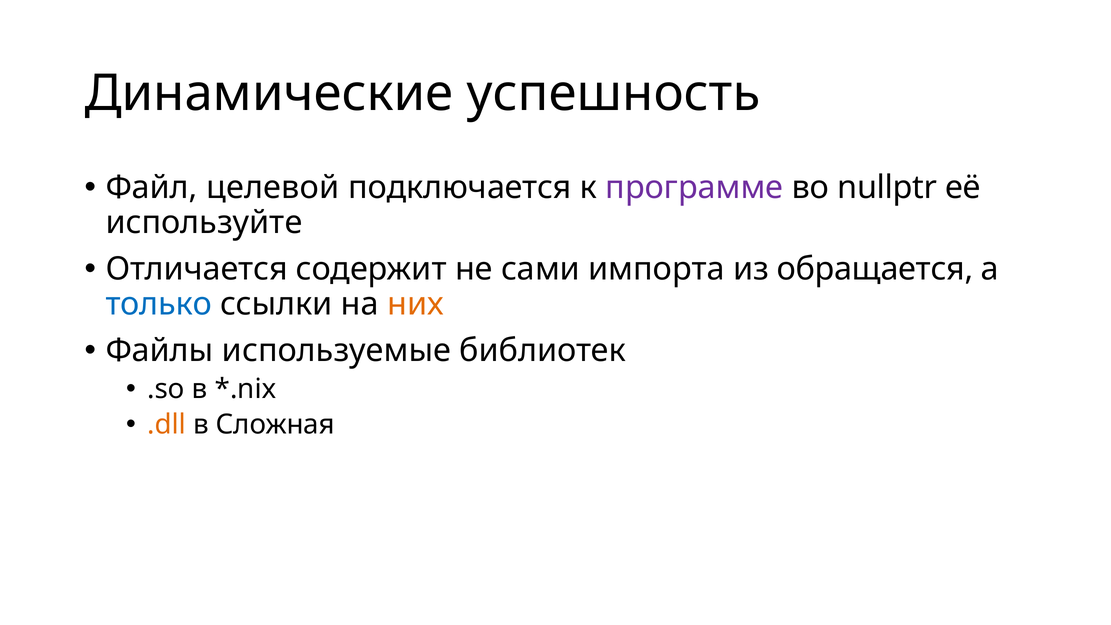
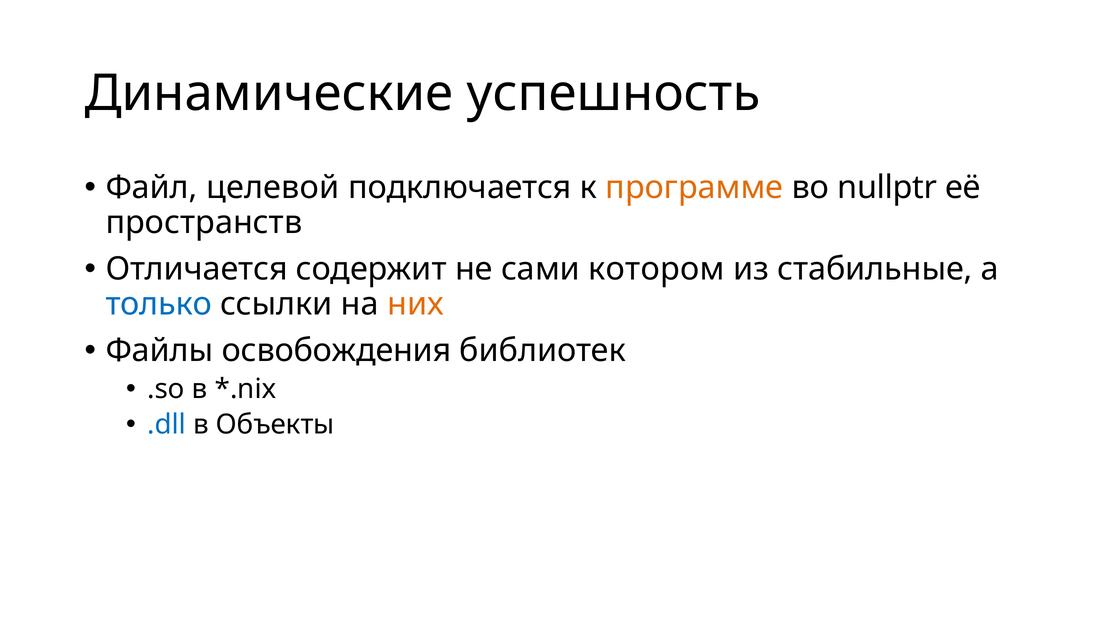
программе colour: purple -> orange
используйте: используйте -> пространств
импорта: импорта -> котором
обращается: обращается -> стабильные
используемые: используемые -> освобождения
.dll colour: orange -> blue
Сложная: Сложная -> Объекты
